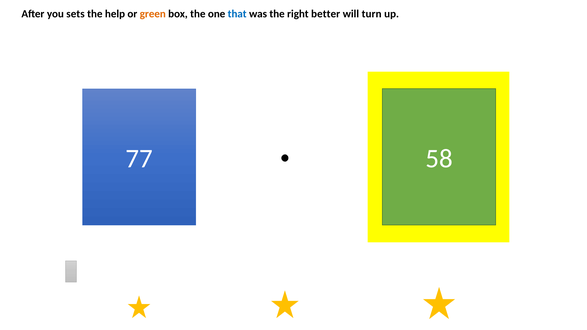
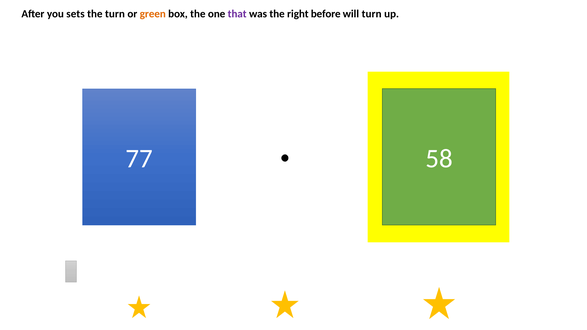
the help: help -> turn
that colour: blue -> purple
better: better -> before
